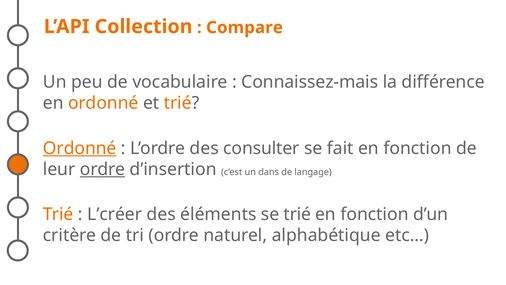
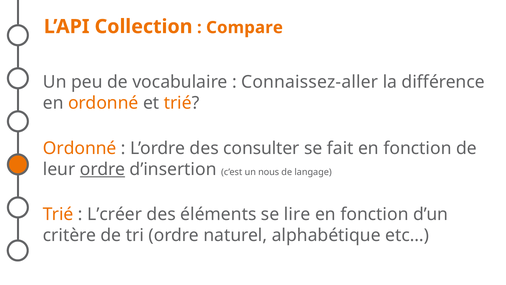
Connaissez-mais: Connaissez-mais -> Connaissez-aller
Ordonné at (80, 148) underline: present -> none
dans: dans -> nous
se trié: trié -> lire
